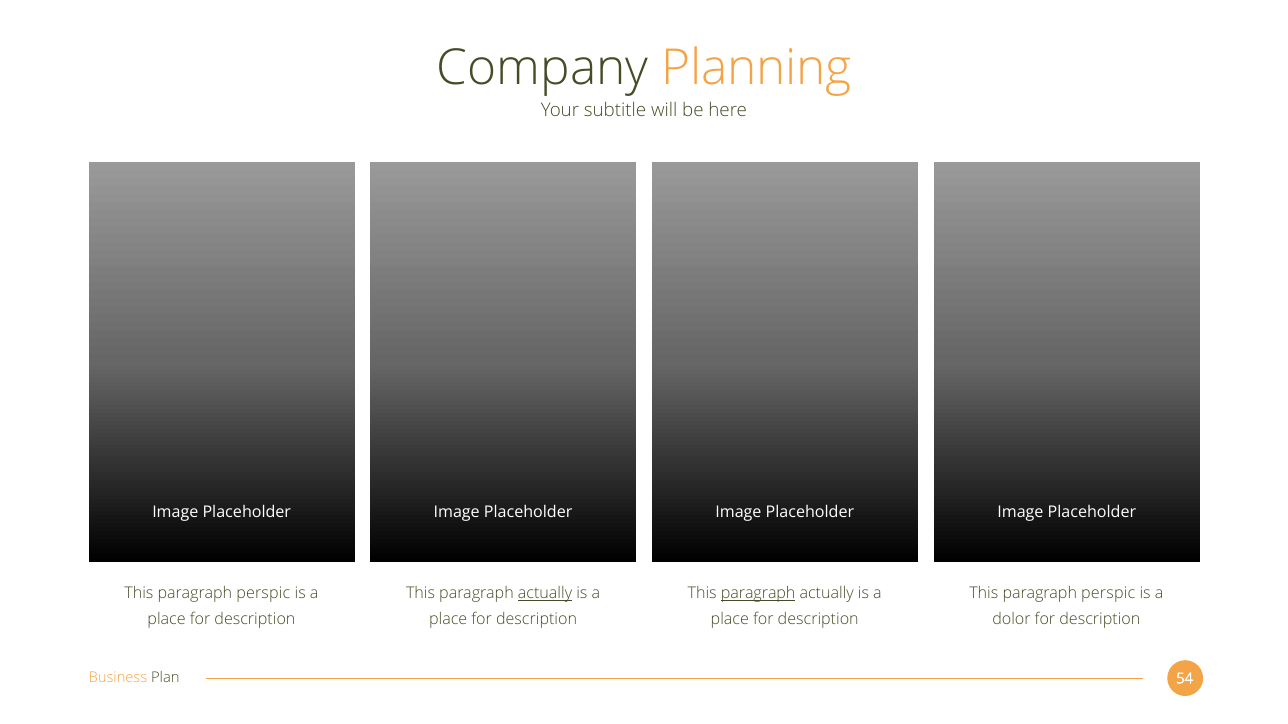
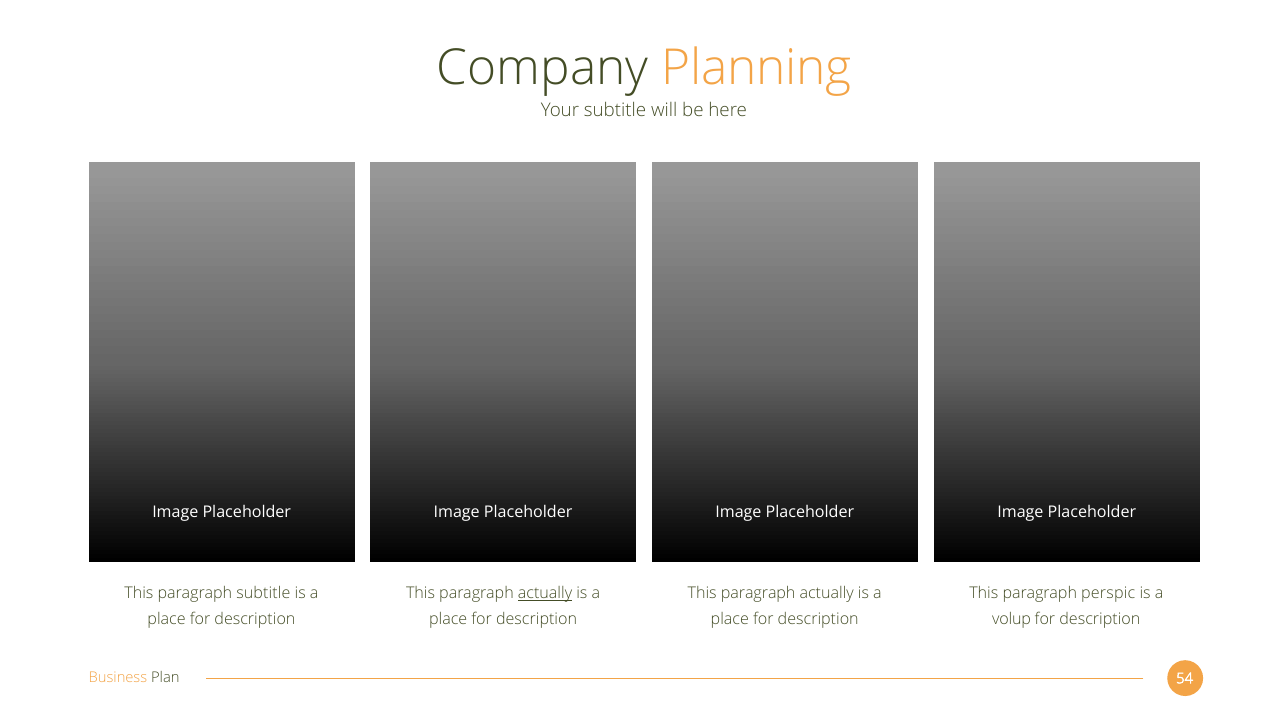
perspic at (263, 594): perspic -> subtitle
paragraph at (758, 594) underline: present -> none
dolor: dolor -> volup
